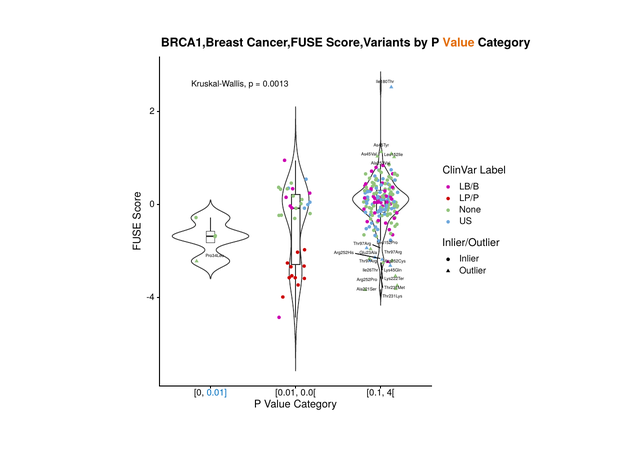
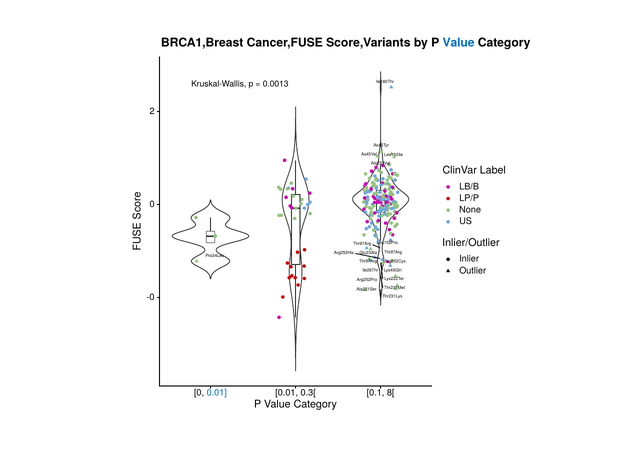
Value at (459, 43) colour: orange -> blue
-4: -4 -> -0
0.0[: 0.0[ -> 0.3[
4[: 4[ -> 8[
